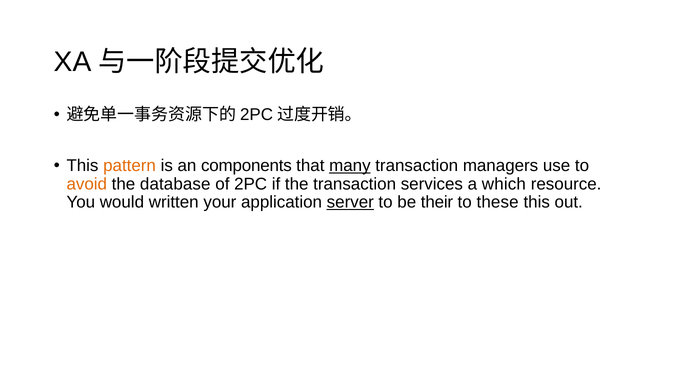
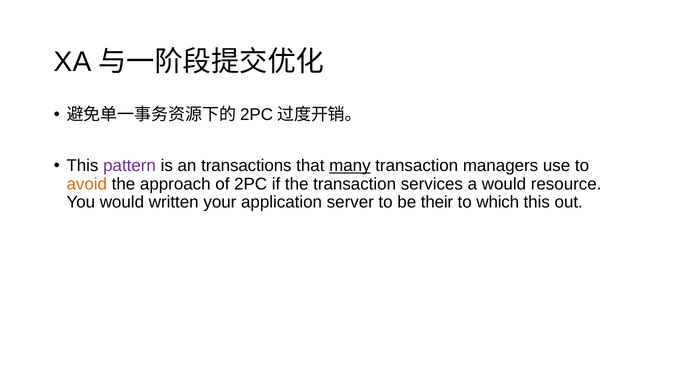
pattern colour: orange -> purple
components: components -> transactions
database: database -> approach
a which: which -> would
server underline: present -> none
these: these -> which
